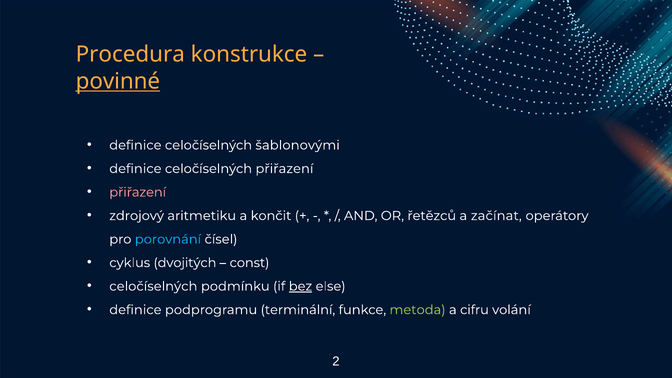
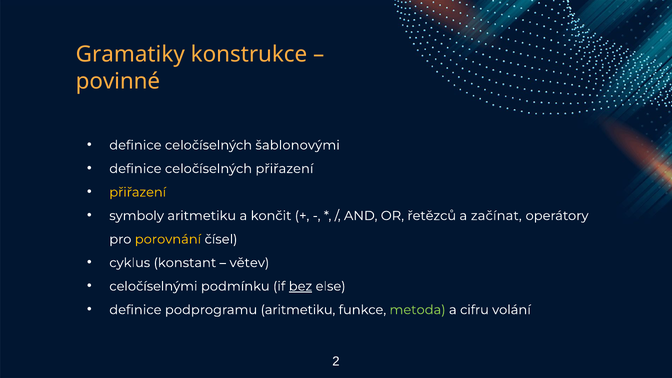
Procedura: Procedura -> Gramatiky
povinné underline: present -> none
přiřazení at (138, 192) colour: pink -> yellow
zdrojový: zdrojový -> symboly
porovnání colour: light blue -> yellow
dvojitých: dvojitých -> konstant
const: const -> větev
celočíselných at (153, 286): celočíselných -> celočíselnými
podprogramu terminální: terminální -> aritmetiku
